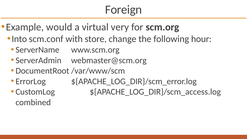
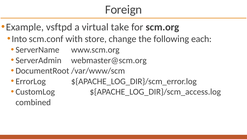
would: would -> vsftpd
very: very -> take
hour: hour -> each
